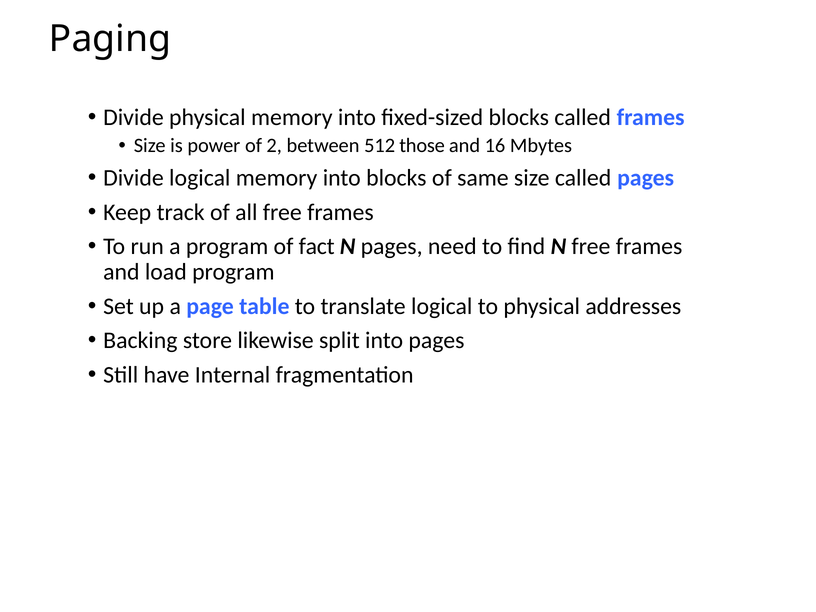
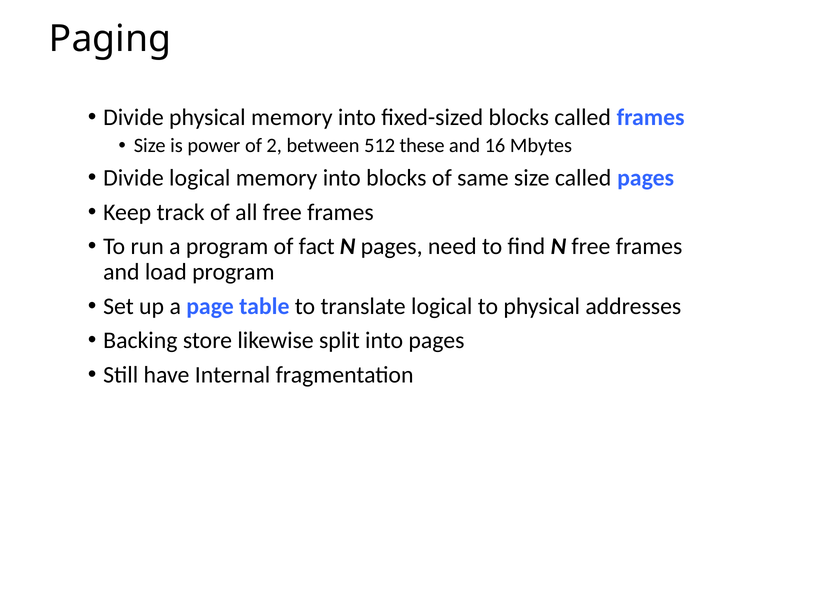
those: those -> these
